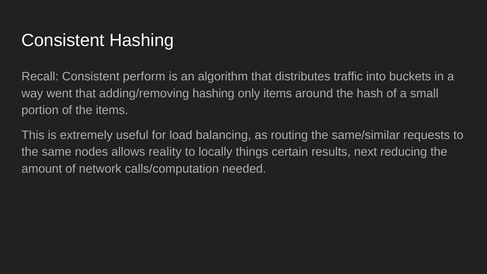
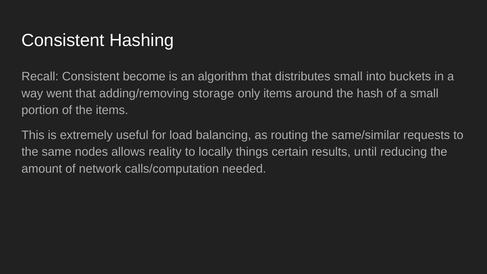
perform: perform -> become
distributes traffic: traffic -> small
adding/removing hashing: hashing -> storage
next: next -> until
